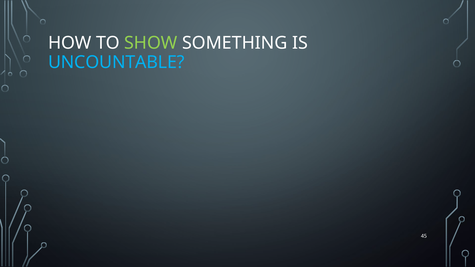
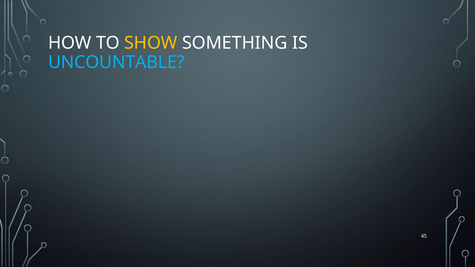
SHOW colour: light green -> yellow
